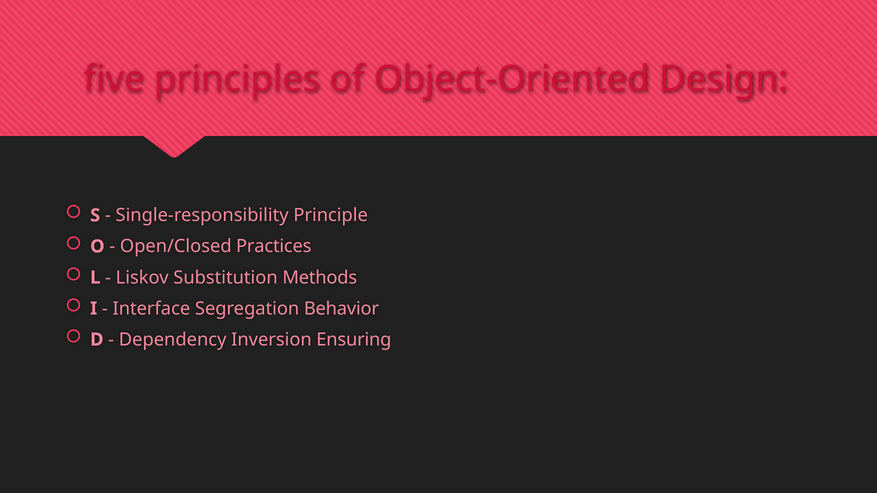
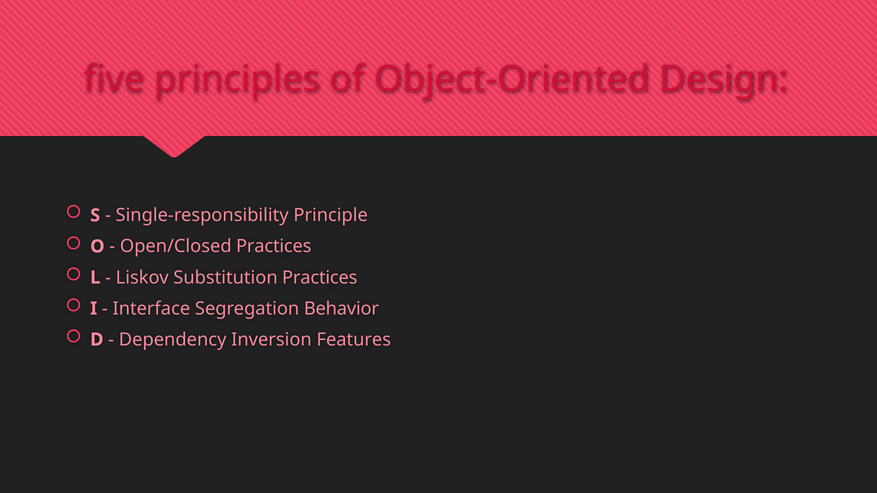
Substitution Methods: Methods -> Practices
Ensuring: Ensuring -> Features
